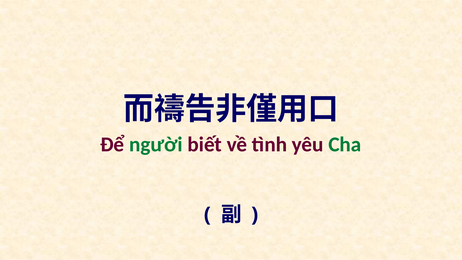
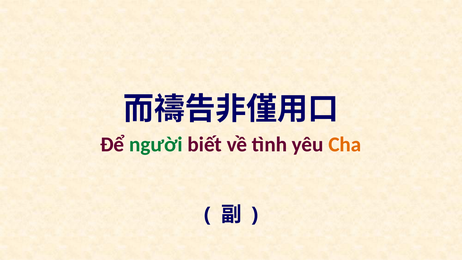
Cha colour: green -> orange
